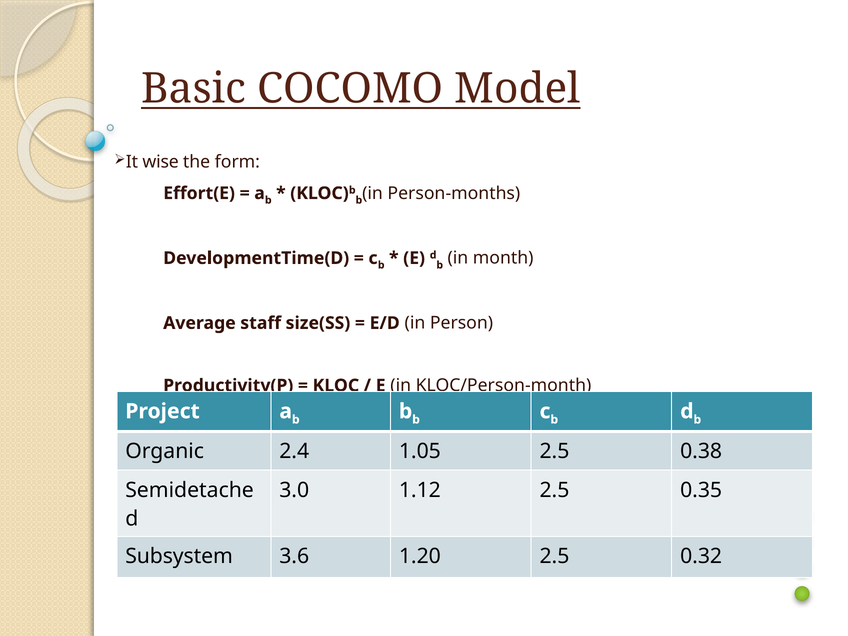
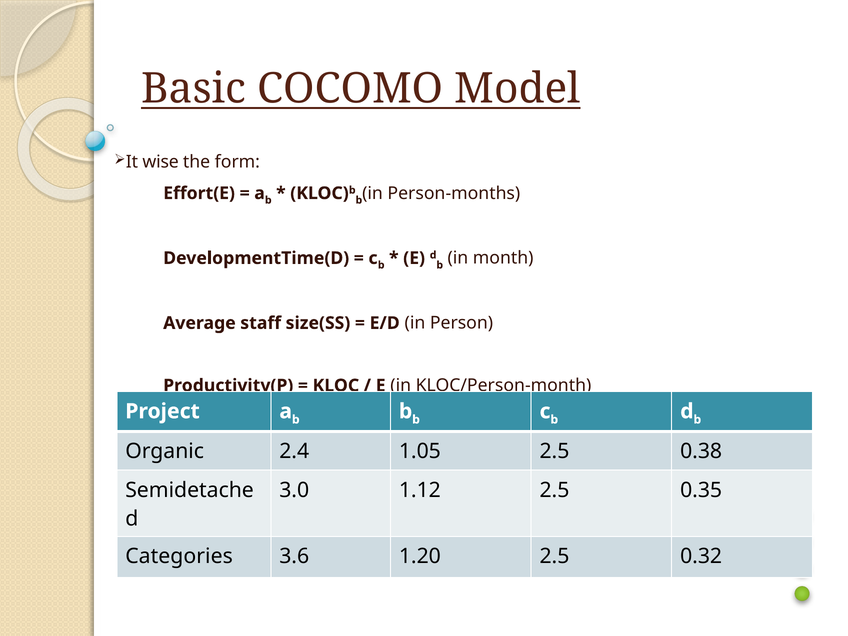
Subsystem: Subsystem -> Categories
